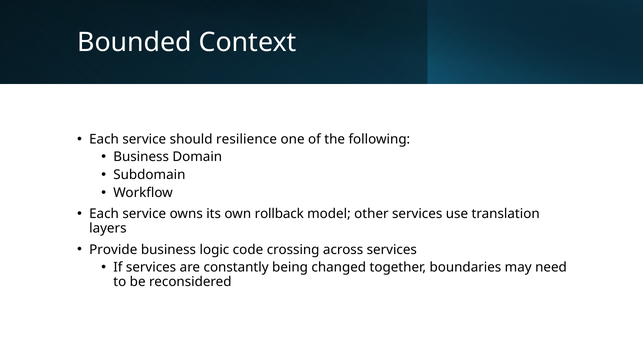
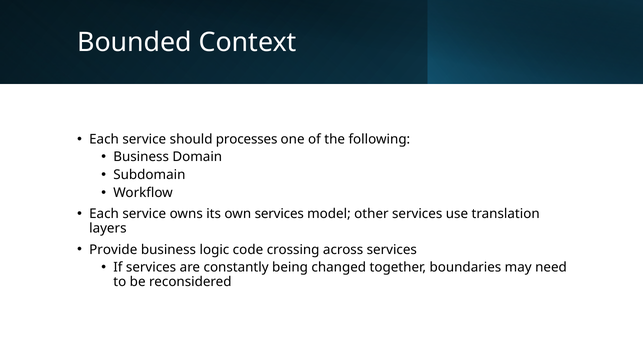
resilience: resilience -> processes
own rollback: rollback -> services
